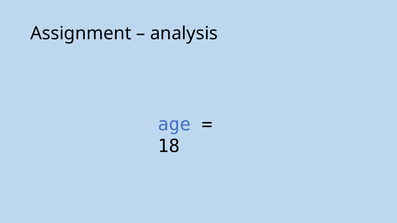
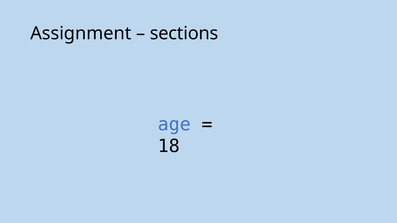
analysis: analysis -> sections
